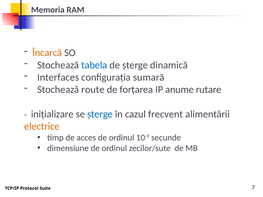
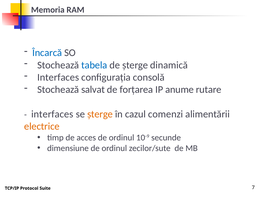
Încarcă colour: orange -> blue
sumară: sumară -> consolă
route: route -> salvat
inițializare at (52, 114): inițializare -> interfaces
șterge at (100, 114) colour: blue -> orange
frecvent: frecvent -> comenzi
